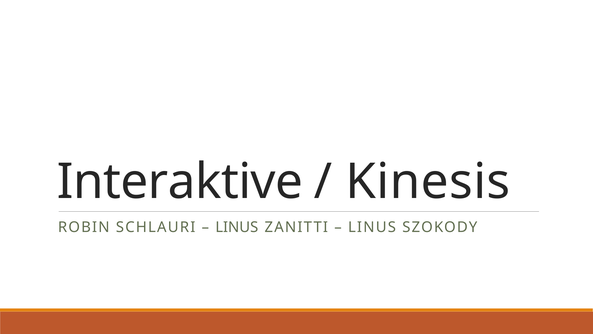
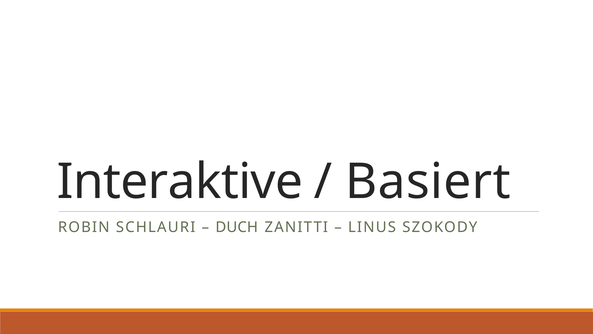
Kinesis: Kinesis -> Basiert
LINUS at (237, 227): LINUS -> DUCH
